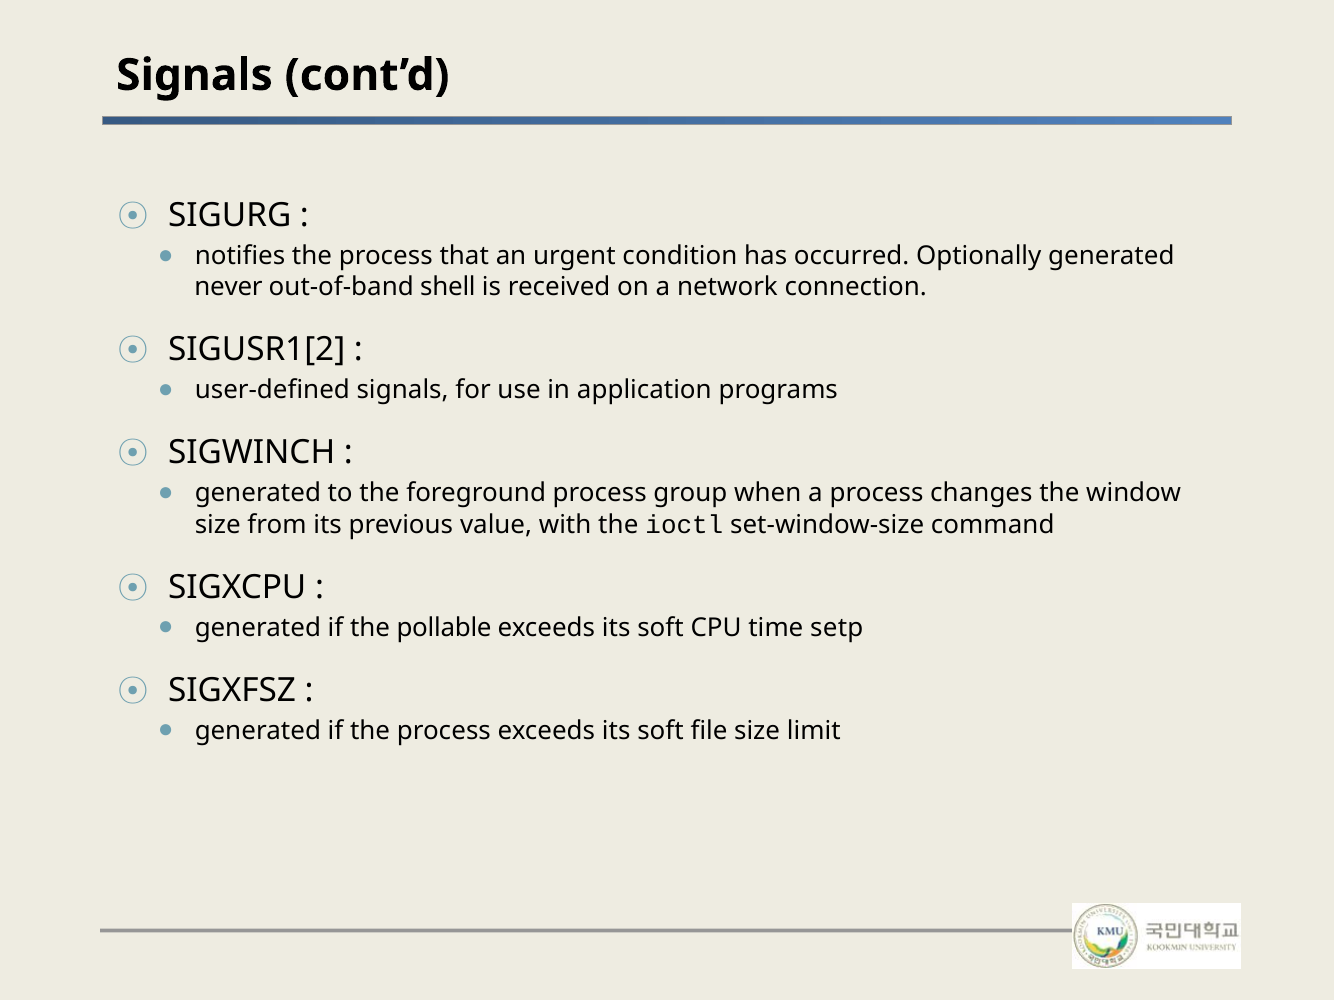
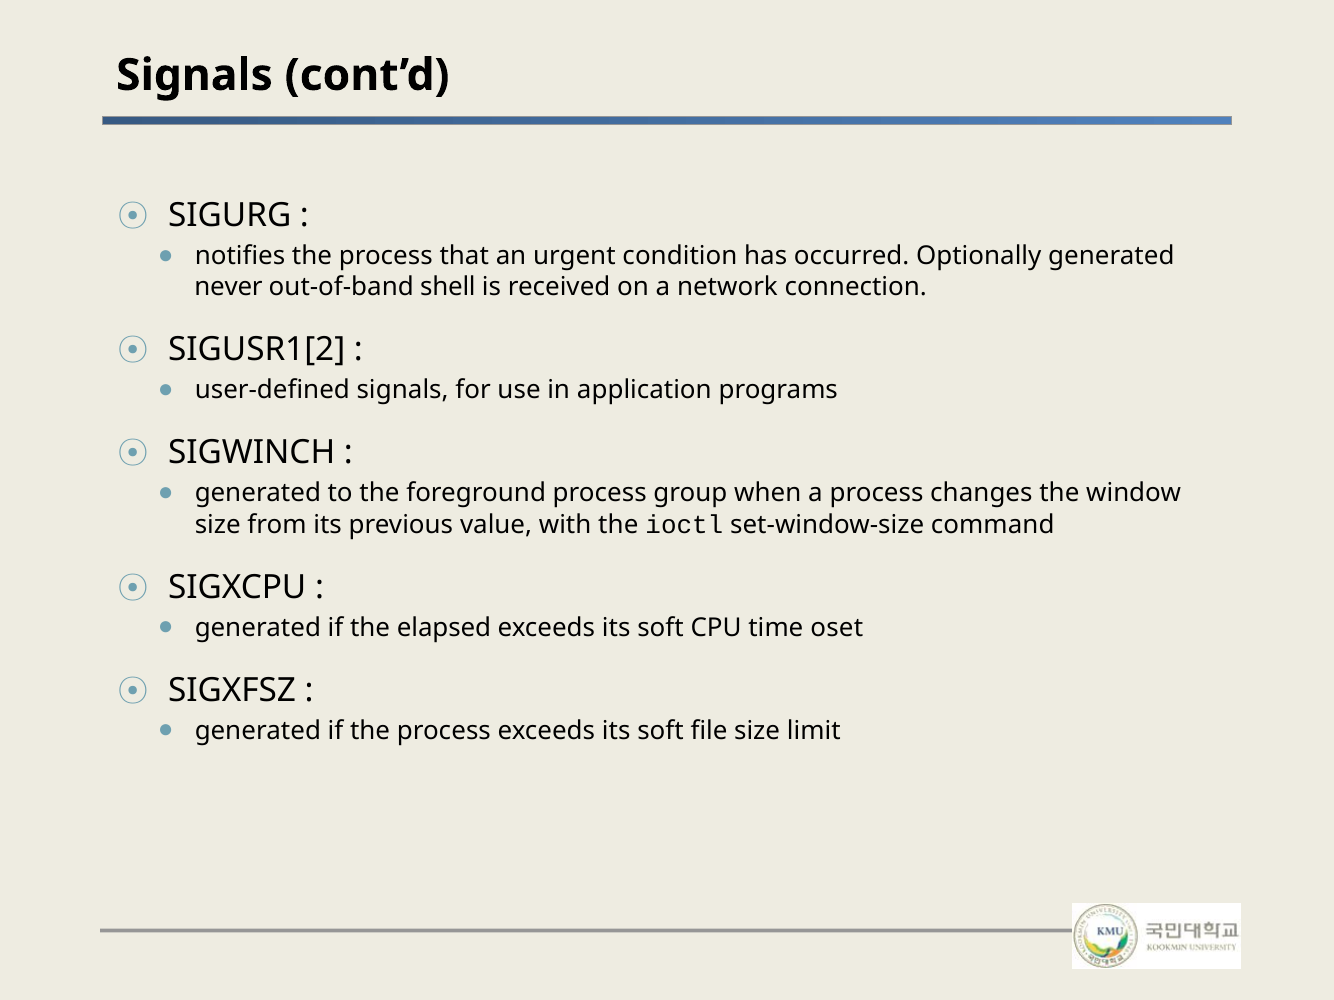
pollable: pollable -> elapsed
setp: setp -> oset
